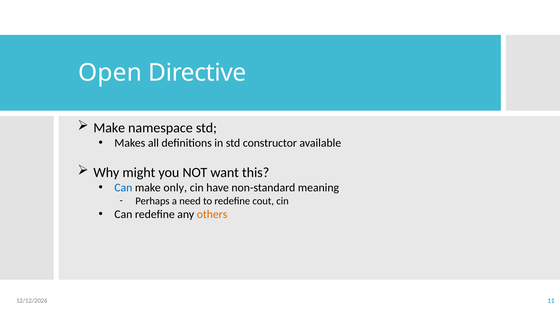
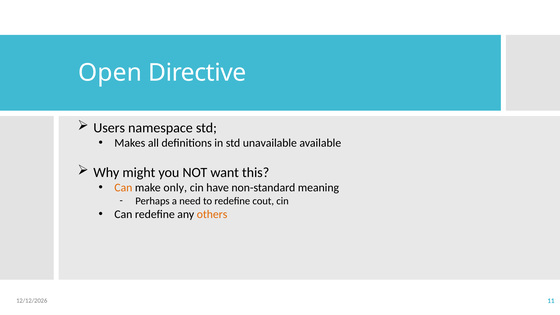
Make at (109, 128): Make -> Users
constructor: constructor -> unavailable
Can at (123, 188) colour: blue -> orange
